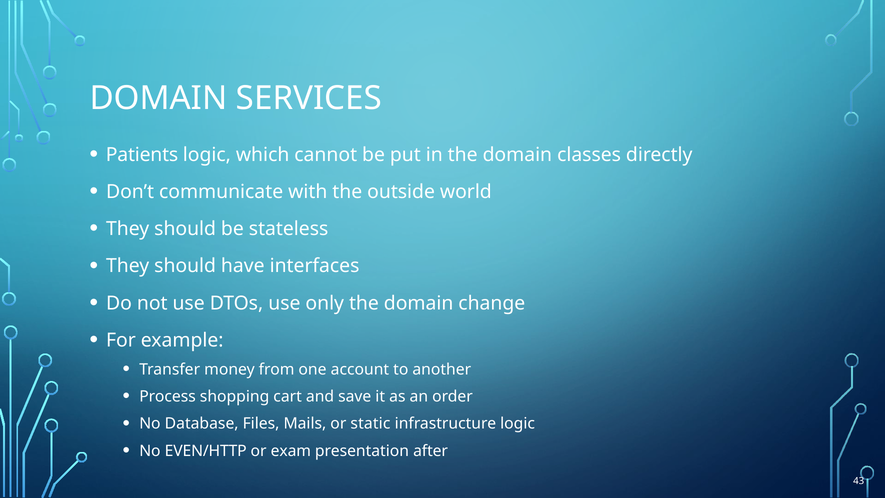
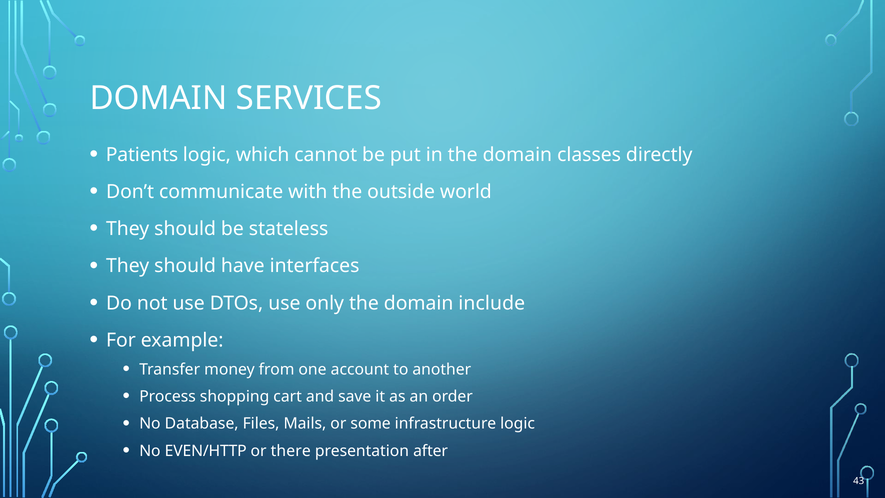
change: change -> include
static: static -> some
exam: exam -> there
